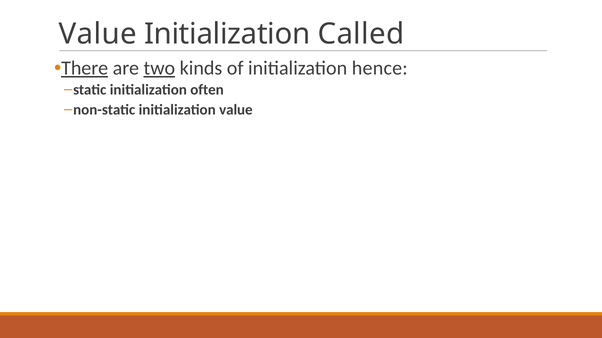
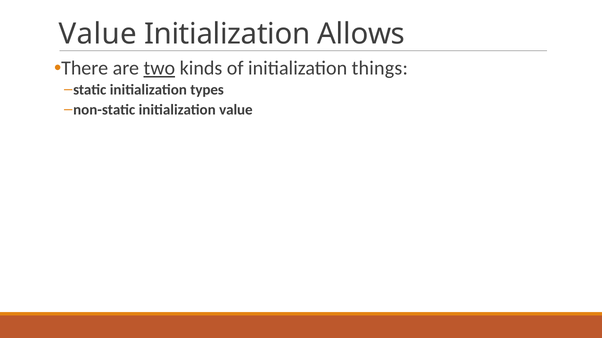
Called: Called -> Allows
There underline: present -> none
hence: hence -> things
often: often -> types
